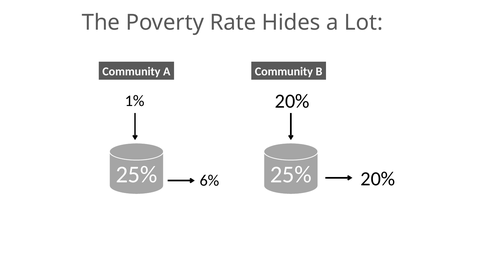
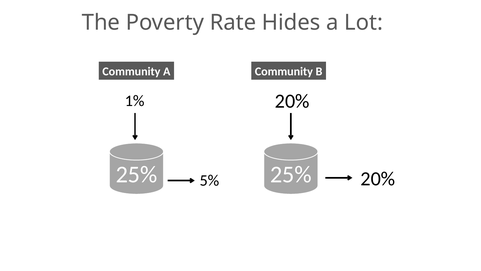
6%: 6% -> 5%
